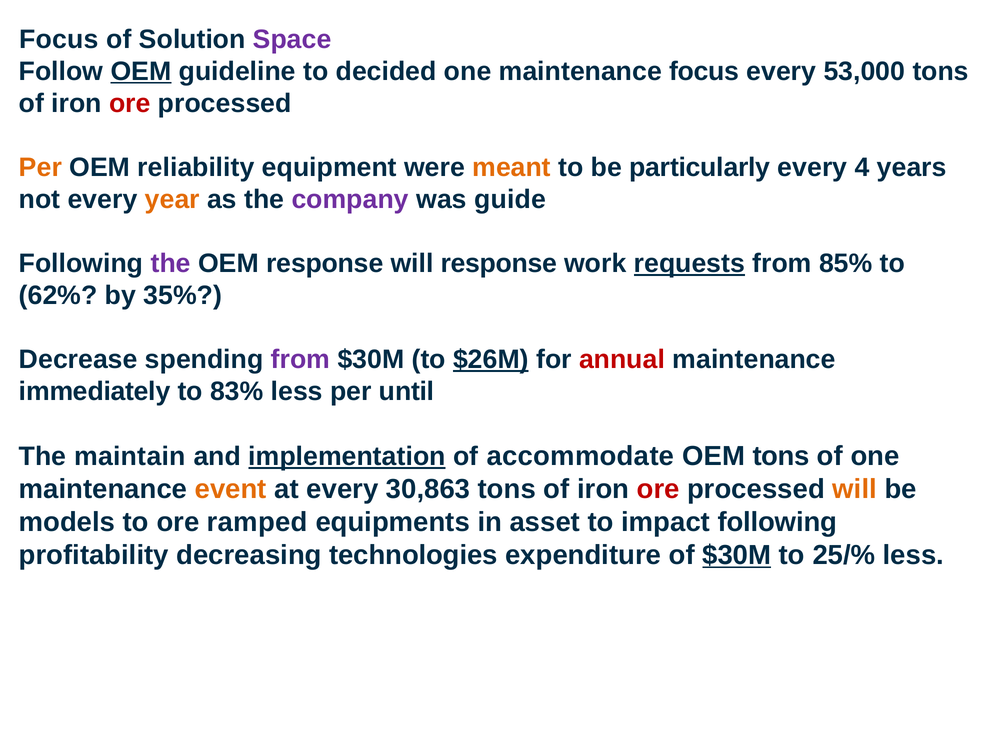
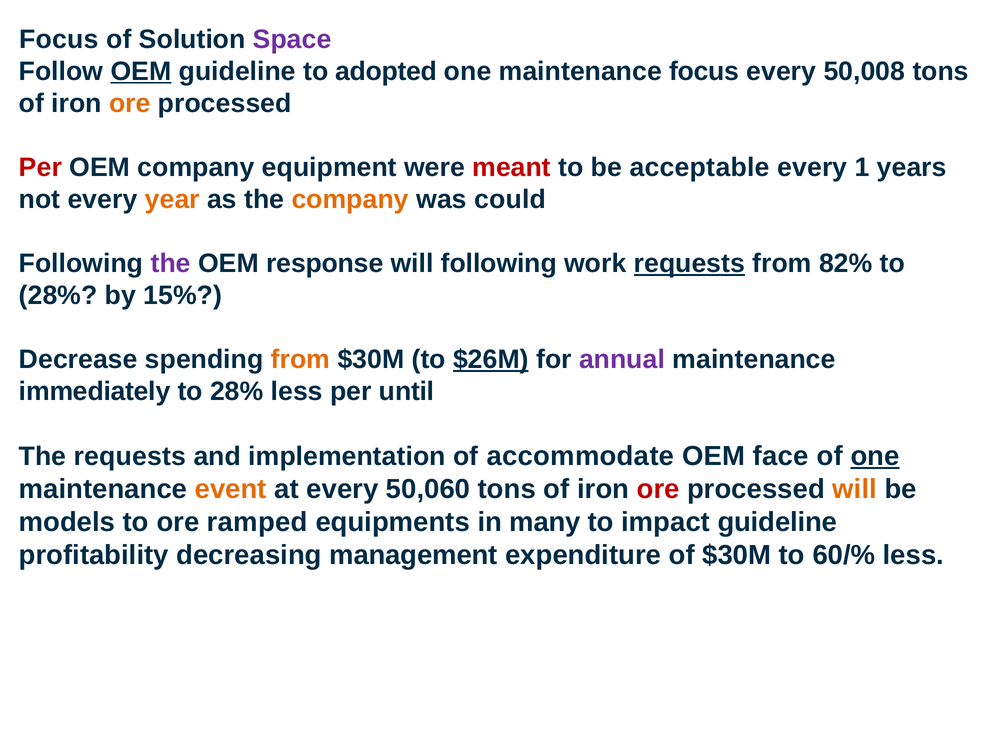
decided: decided -> adopted
53,000: 53,000 -> 50,008
ore at (130, 103) colour: red -> orange
Per at (40, 167) colour: orange -> red
OEM reliability: reliability -> company
meant colour: orange -> red
particularly: particularly -> acceptable
4: 4 -> 1
company at (350, 199) colour: purple -> orange
guide: guide -> could
will response: response -> following
85%: 85% -> 82%
62% at (58, 295): 62% -> 28%
35%: 35% -> 15%
from at (300, 359) colour: purple -> orange
annual colour: red -> purple
83% at (237, 391): 83% -> 28%
The maintain: maintain -> requests
implementation underline: present -> none
OEM tons: tons -> face
one at (875, 456) underline: none -> present
30,863: 30,863 -> 50,060
asset: asset -> many
impact following: following -> guideline
technologies: technologies -> management
$30M at (737, 555) underline: present -> none
25/%: 25/% -> 60/%
